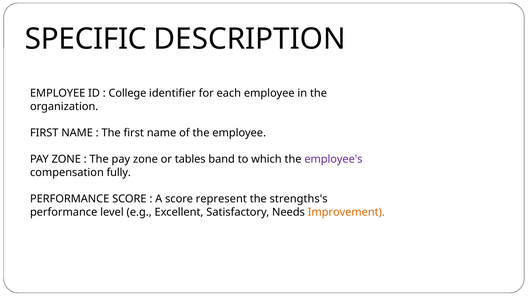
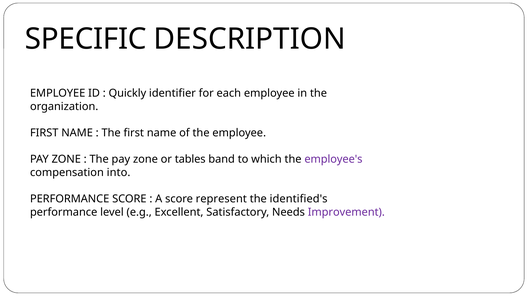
College: College -> Quickly
fully: fully -> into
strengths's: strengths's -> identified's
Improvement colour: orange -> purple
